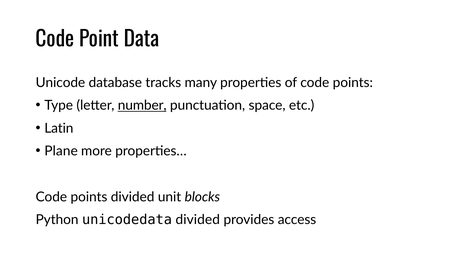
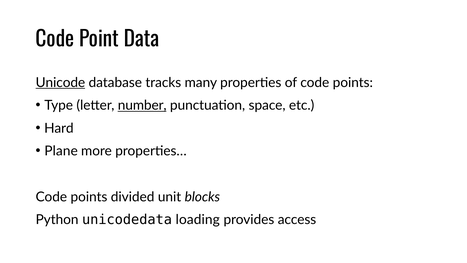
Unicode underline: none -> present
Latin: Latin -> Hard
unicodedata divided: divided -> loading
